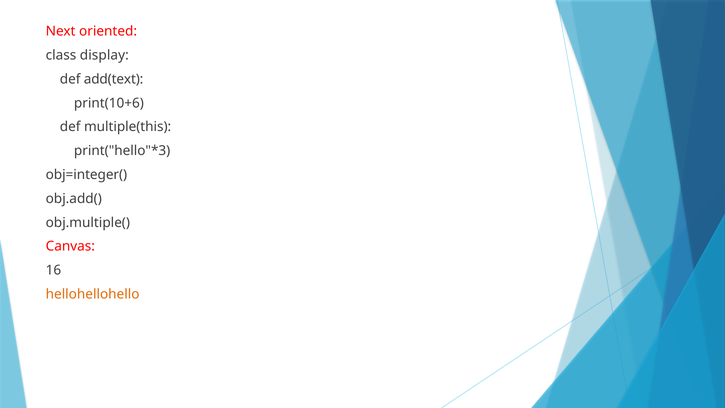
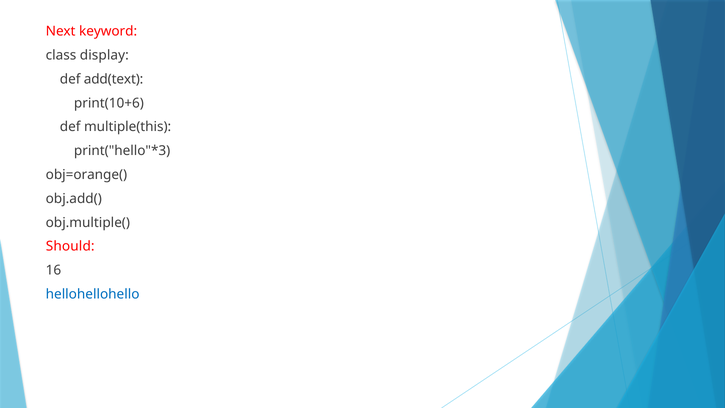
oriented: oriented -> keyword
obj=integer(: obj=integer( -> obj=orange(
Canvas: Canvas -> Should
hellohellohello colour: orange -> blue
